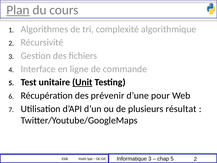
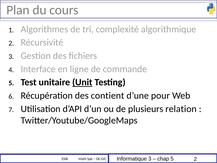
Plan underline: present -> none
prévenir: prévenir -> contient
résultat: résultat -> relation
